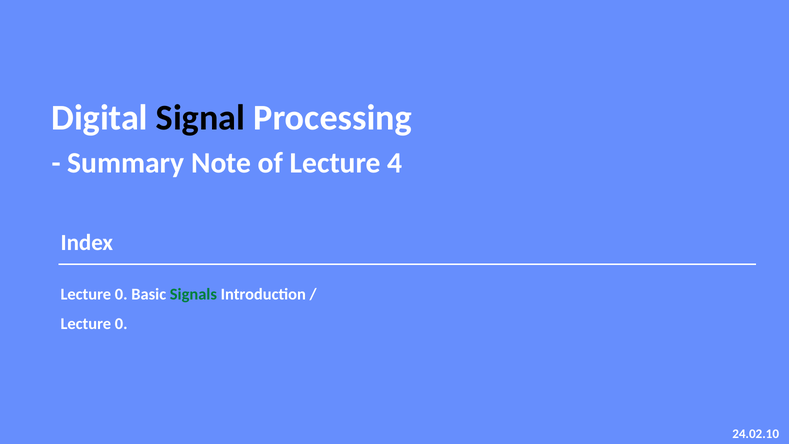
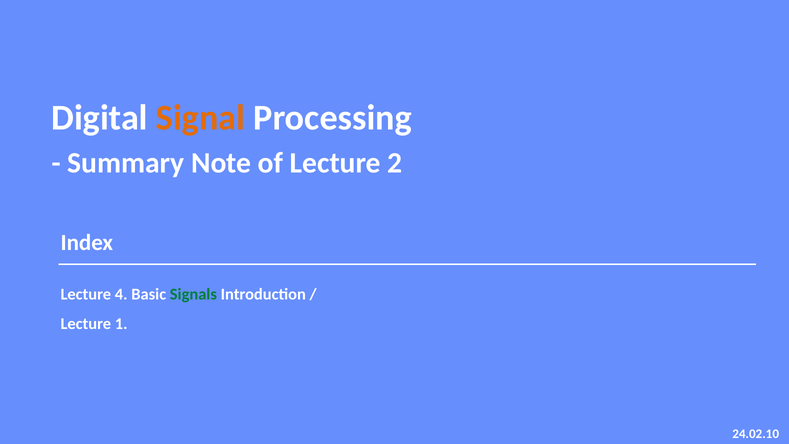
Signal colour: black -> orange
4: 4 -> 2
0 at (121, 294): 0 -> 4
0 at (121, 324): 0 -> 1
